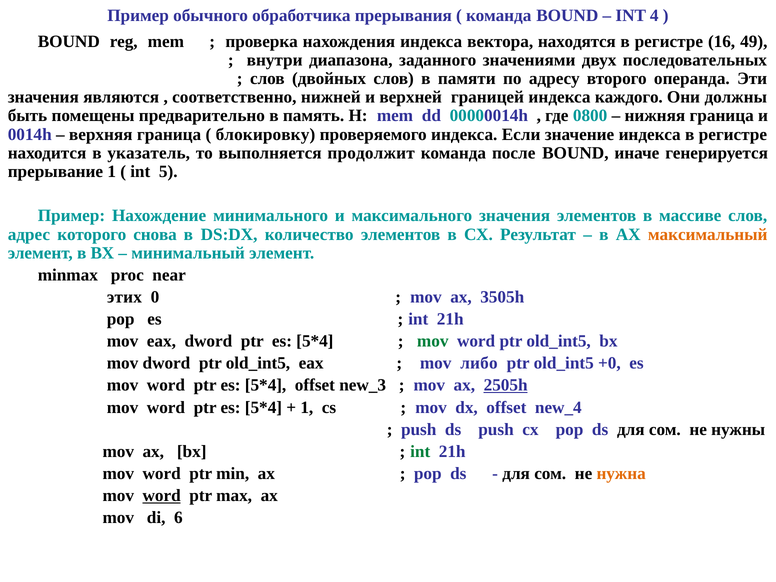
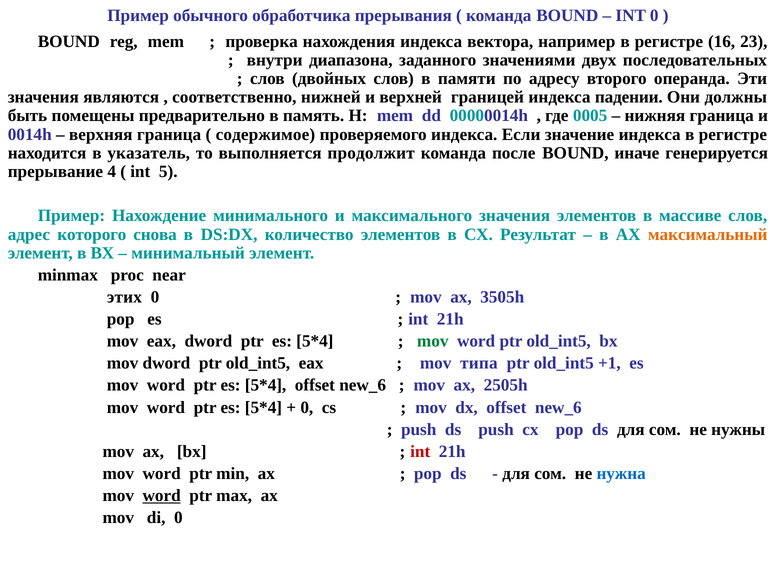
INT 4: 4 -> 0
находятся: находятся -> например
49: 49 -> 23
каждого: каждого -> падении
0800: 0800 -> 0005
блокировку: блокировку -> содержимое
прерывание 1: 1 -> 4
либо: либо -> типа
+0: +0 -> +1
new_3 at (363, 385): new_3 -> new_6
2505h underline: present -> none
1 at (307, 407): 1 -> 0
dx offset new_4: new_4 -> new_6
int at (420, 451) colour: green -> red
нужна colour: orange -> blue
di 6: 6 -> 0
